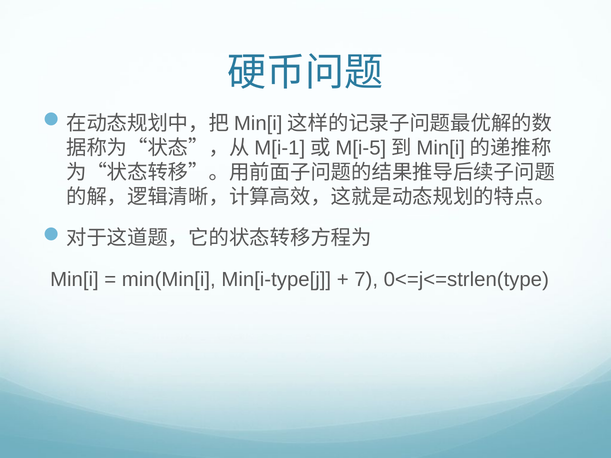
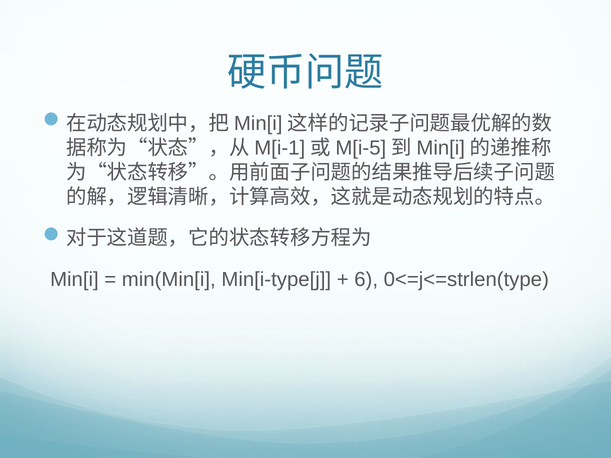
7: 7 -> 6
